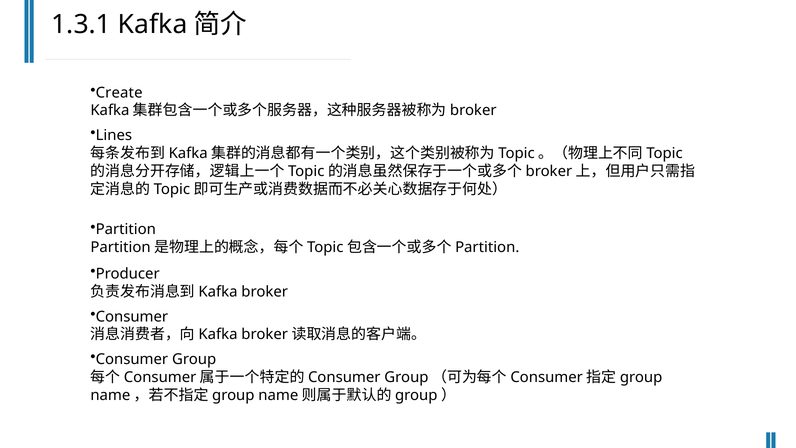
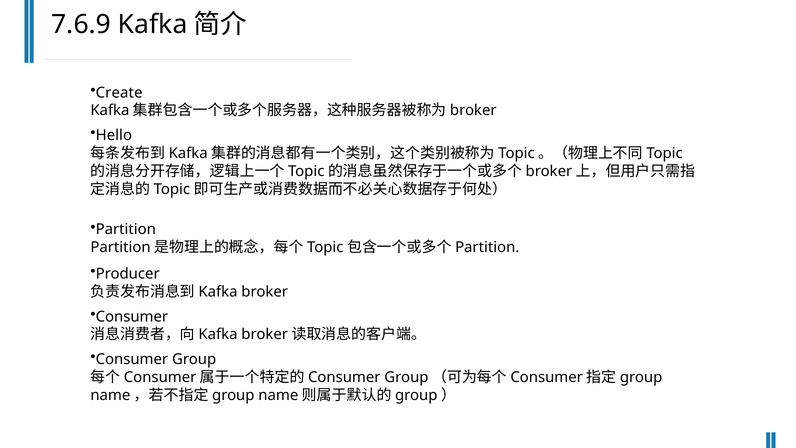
1.3.1: 1.3.1 -> 7.6.9
Lines: Lines -> Hello
